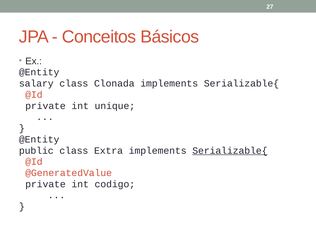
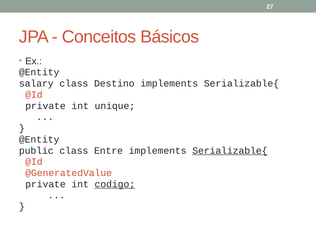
Clonada: Clonada -> Destino
Extra: Extra -> Entre
codigo underline: none -> present
